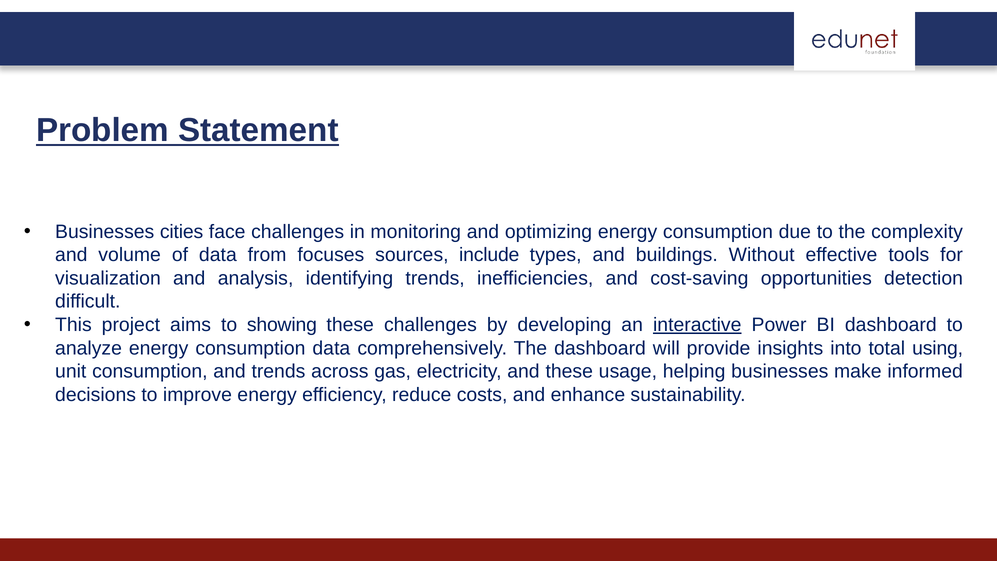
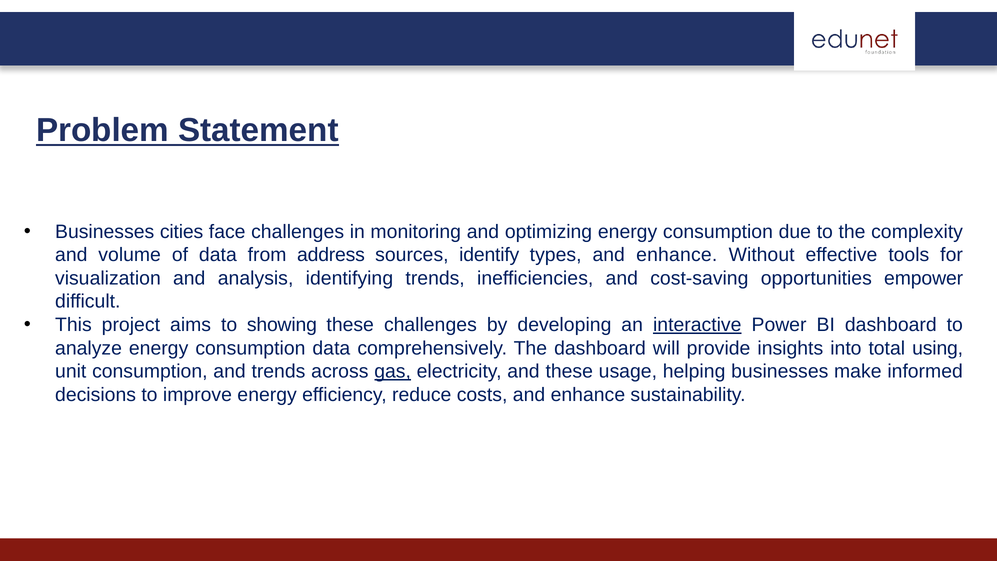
focuses: focuses -> address
include: include -> identify
types and buildings: buildings -> enhance
detection: detection -> empower
gas underline: none -> present
